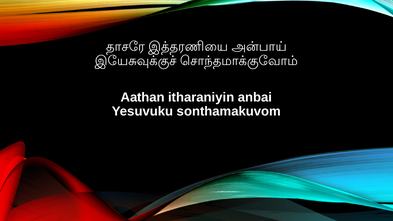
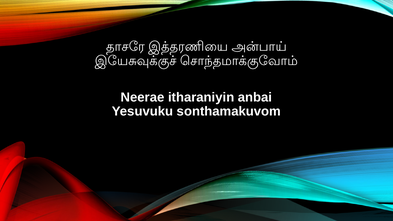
Aathan: Aathan -> Neerae
